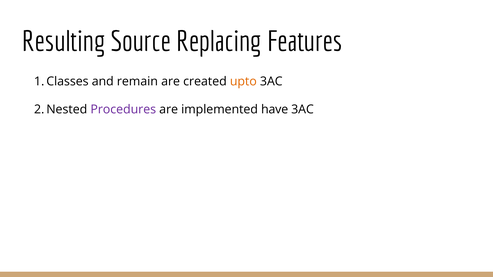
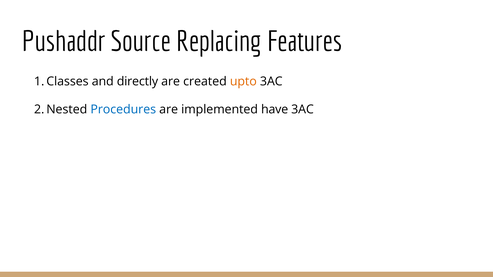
Resulting: Resulting -> Pushaddr
remain: remain -> directly
Procedures colour: purple -> blue
